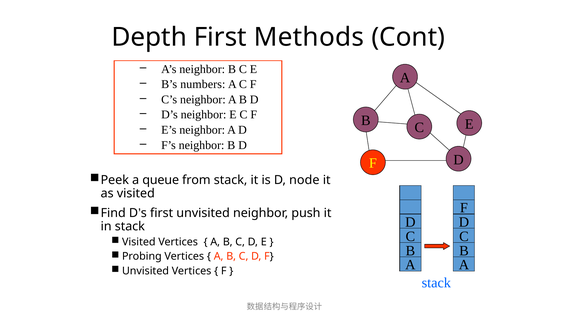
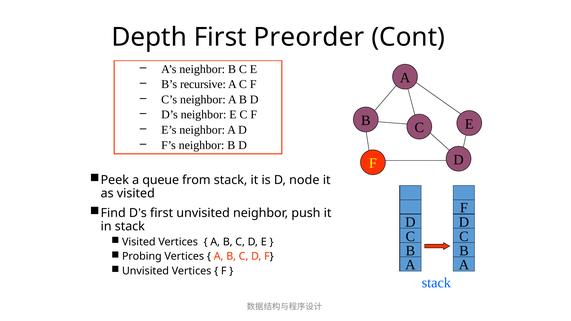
Methods: Methods -> Preorder
numbers: numbers -> recursive
